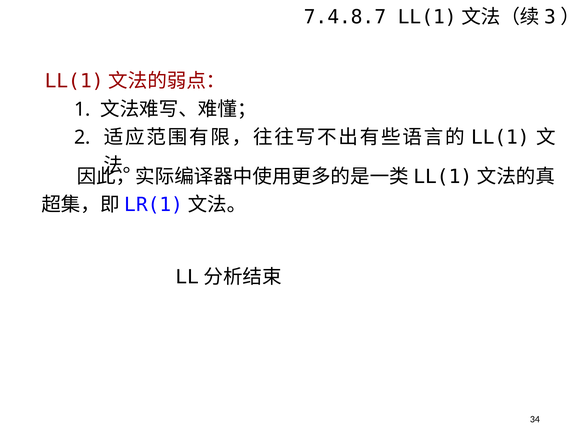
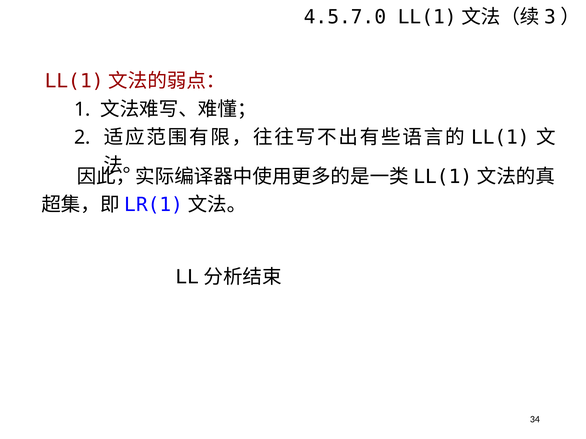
7.4.8.7: 7.4.8.7 -> 4.5.7.0
